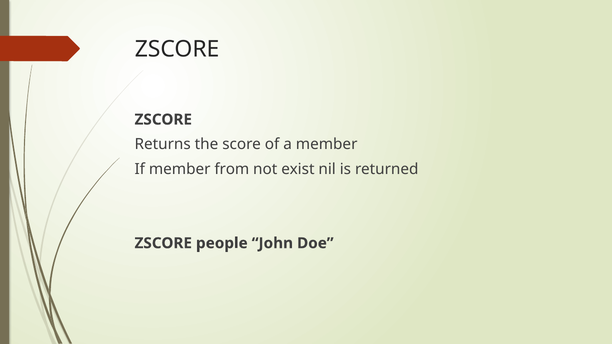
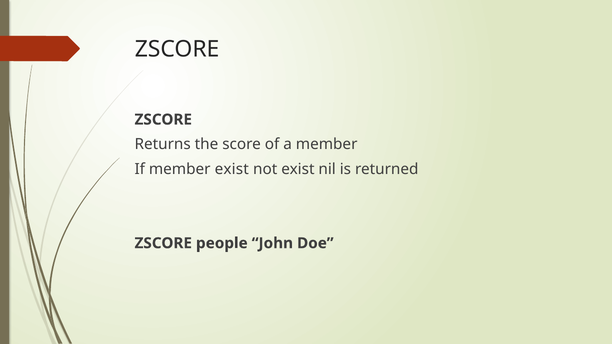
member from: from -> exist
